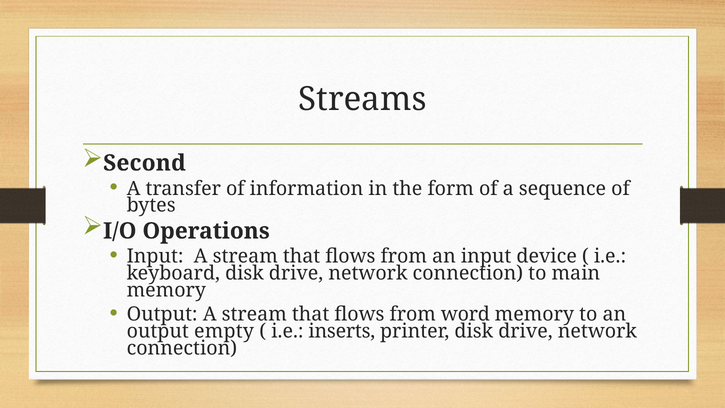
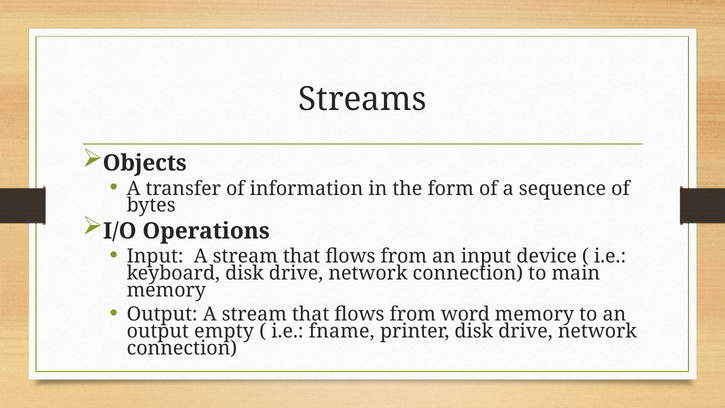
Second: Second -> Objects
inserts: inserts -> fname
